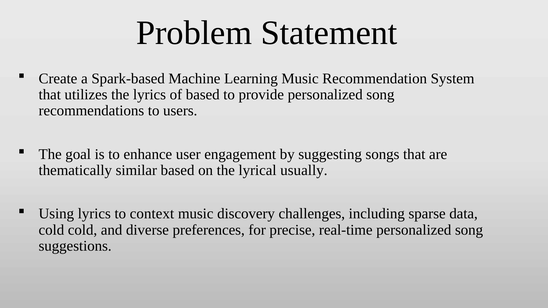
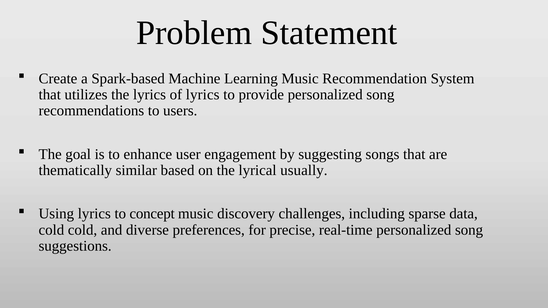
of based: based -> lyrics
context: context -> concept
